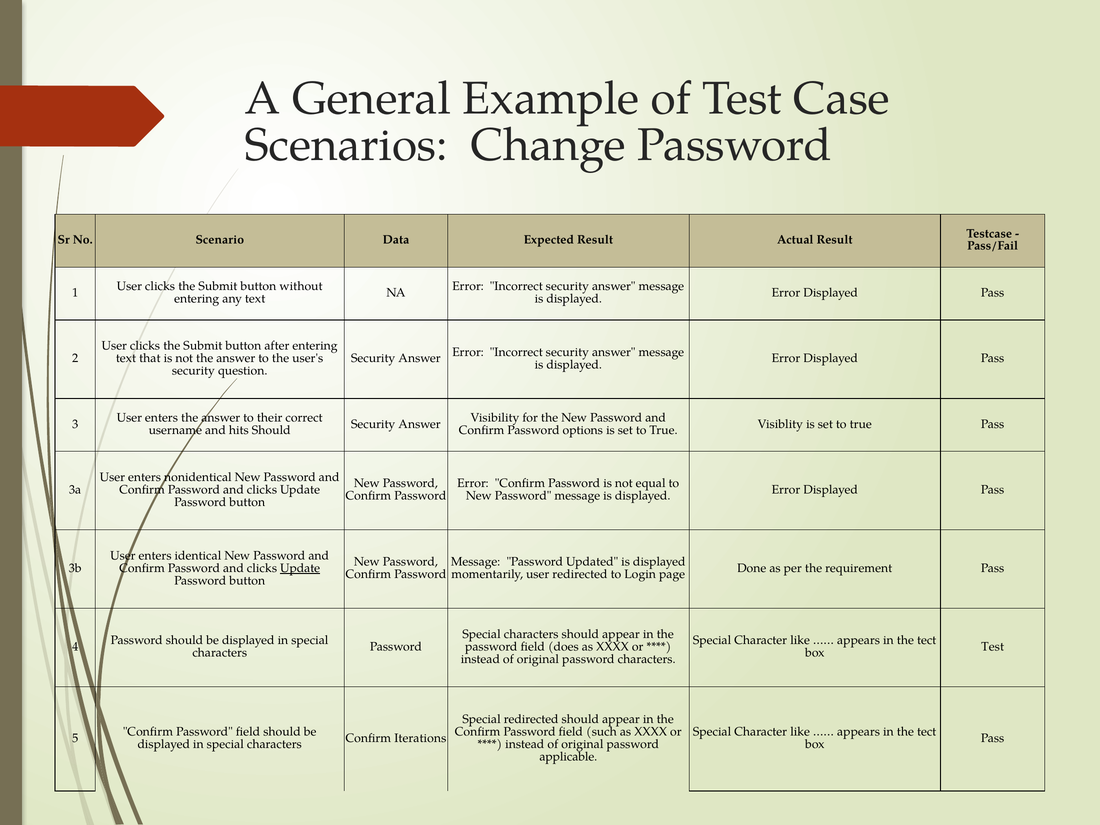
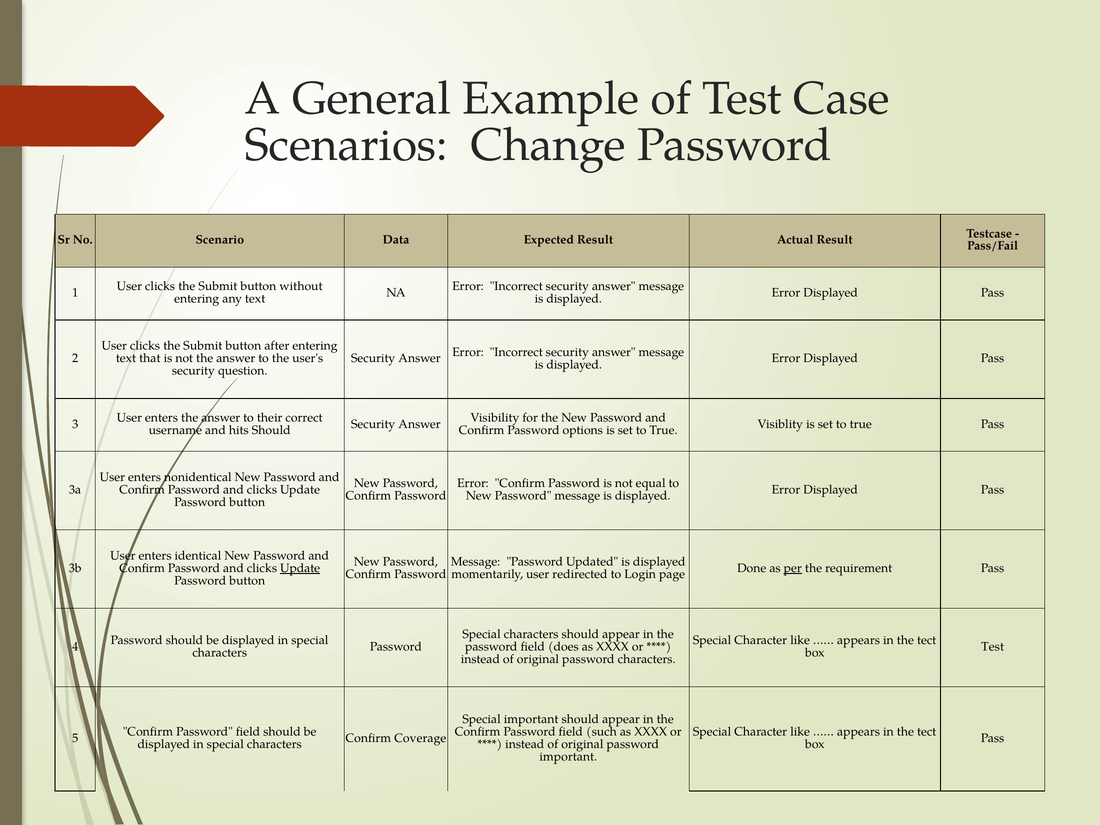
per underline: none -> present
Special redirected: redirected -> important
Iterations: Iterations -> Coverage
applicable at (568, 757): applicable -> important
